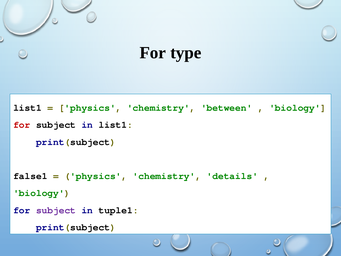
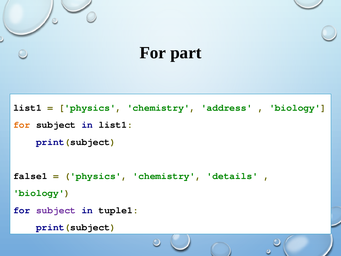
type: type -> part
between: between -> address
for at (22, 125) colour: red -> orange
